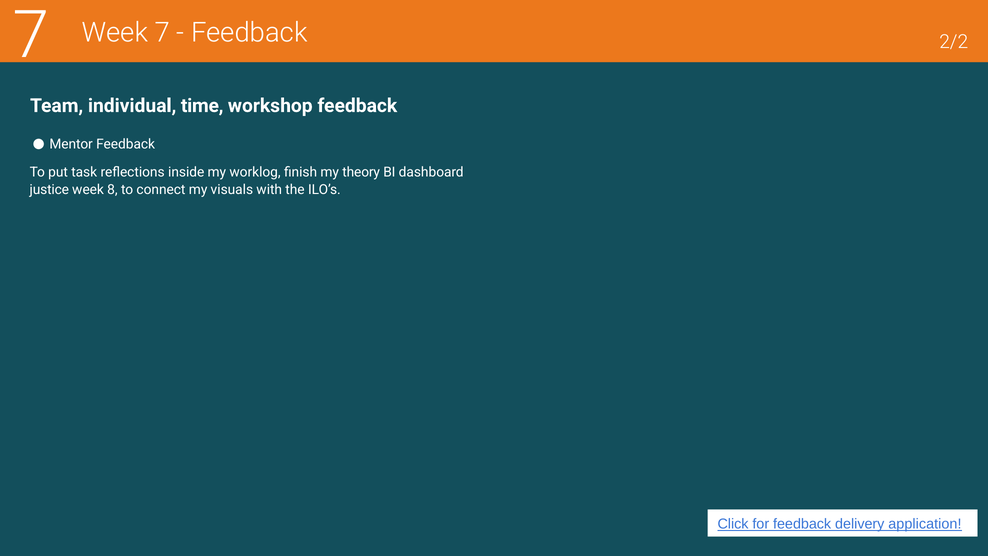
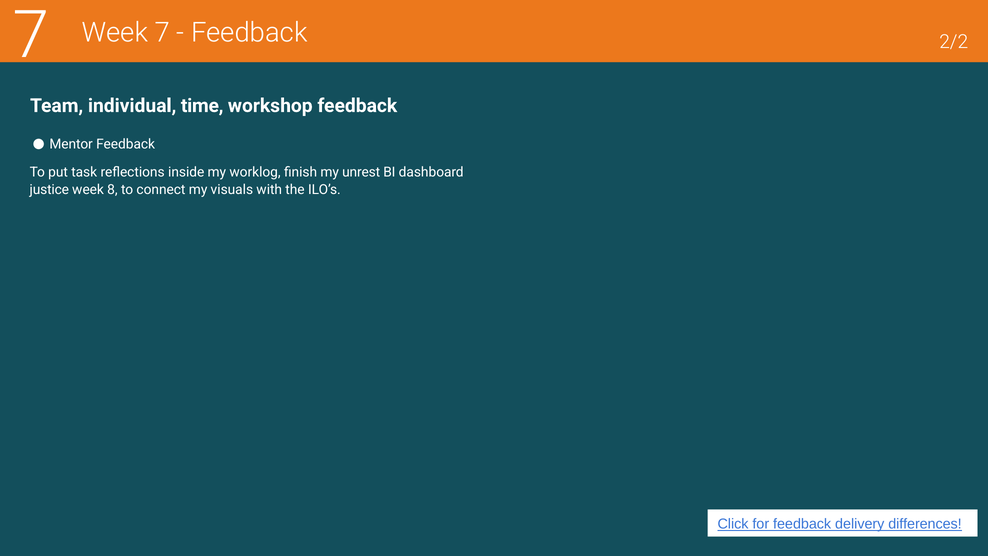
theory: theory -> unrest
application: application -> differences
